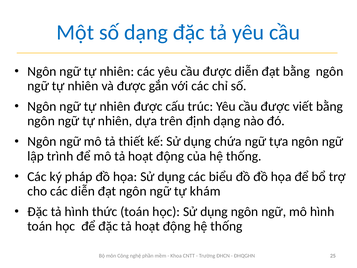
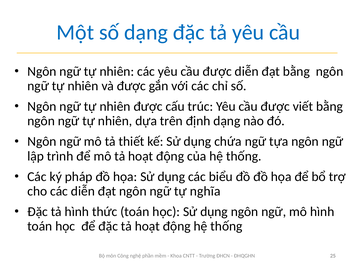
khám: khám -> nghĩa
